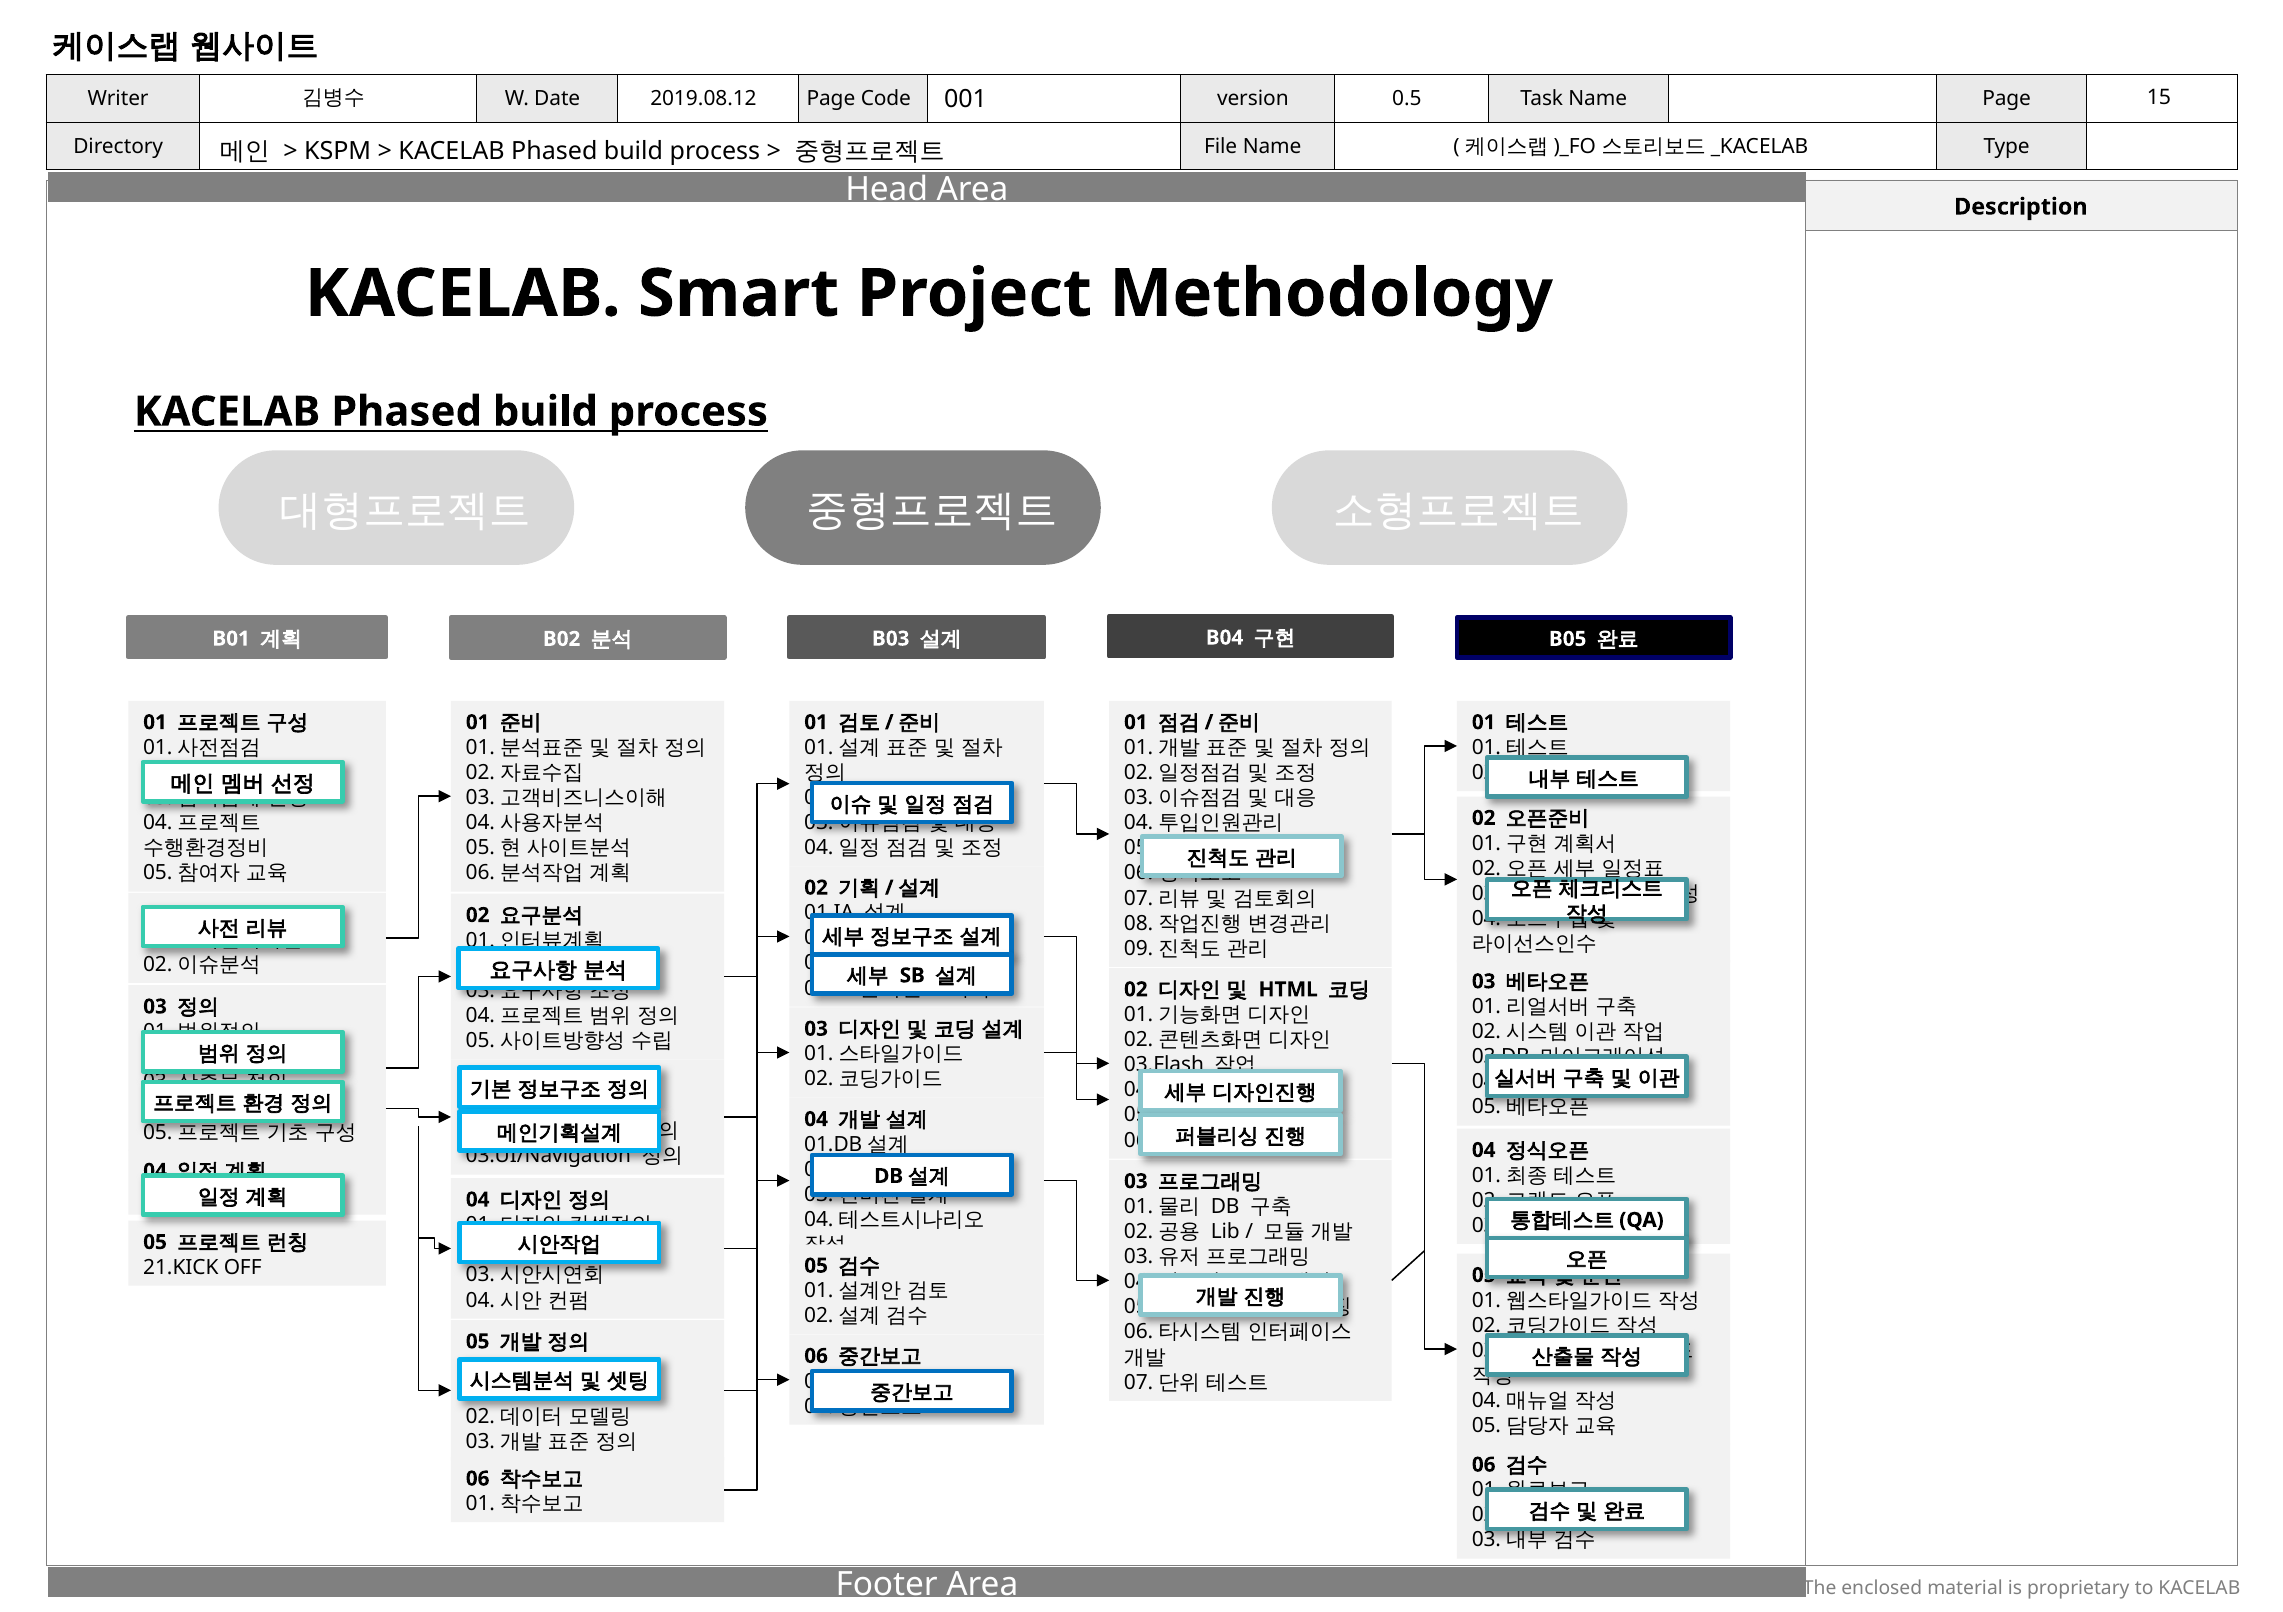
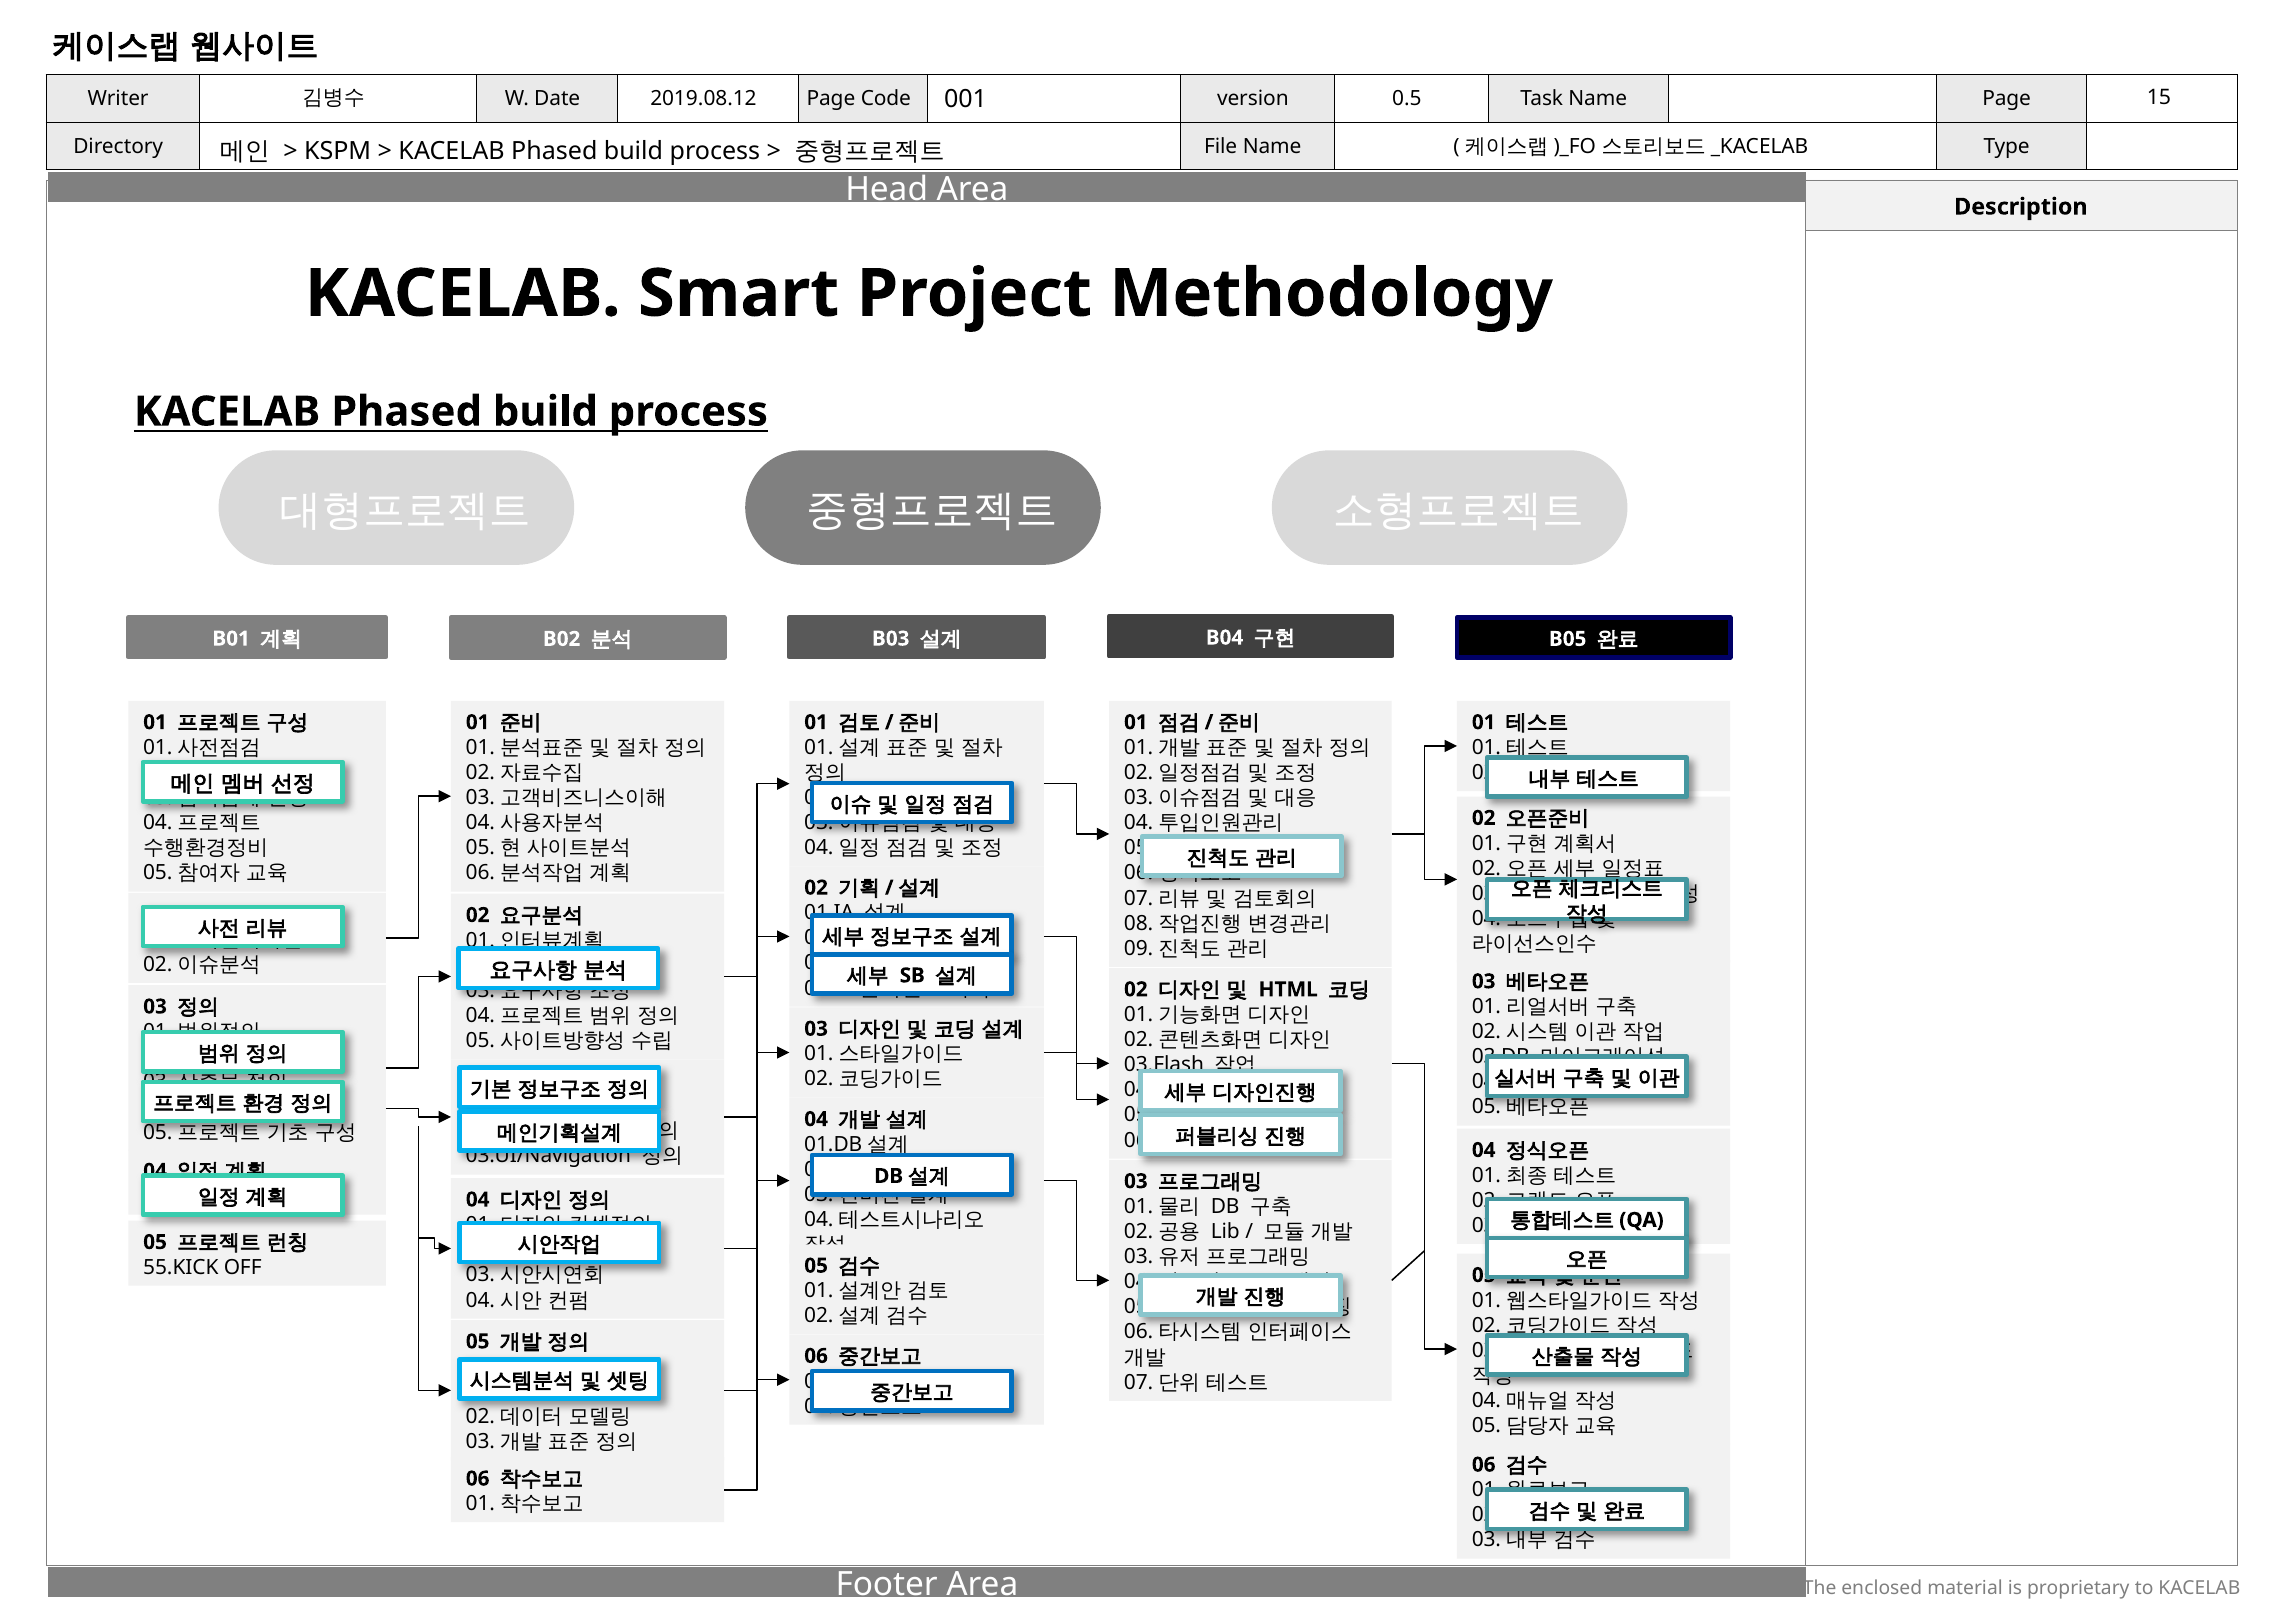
21.KICK: 21.KICK -> 55.KICK
